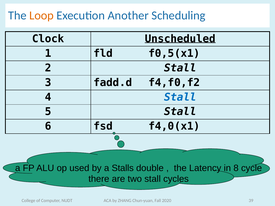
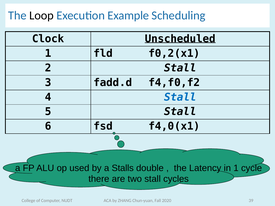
Loop colour: orange -> black
Another: Another -> Example
f0,5(x1: f0,5(x1 -> f0,2(x1
in 8: 8 -> 1
